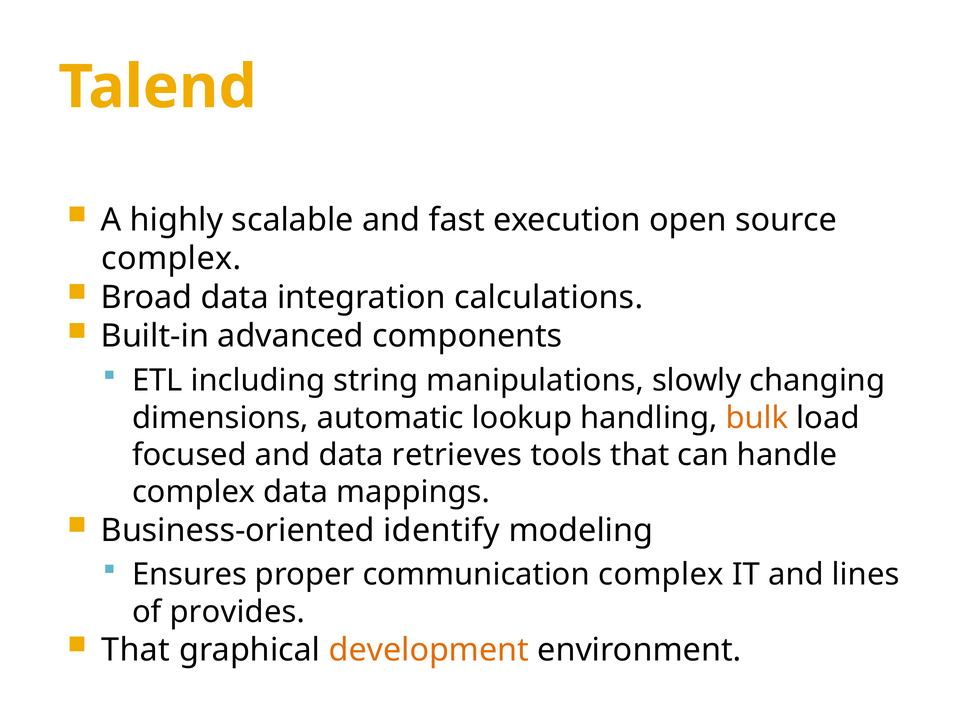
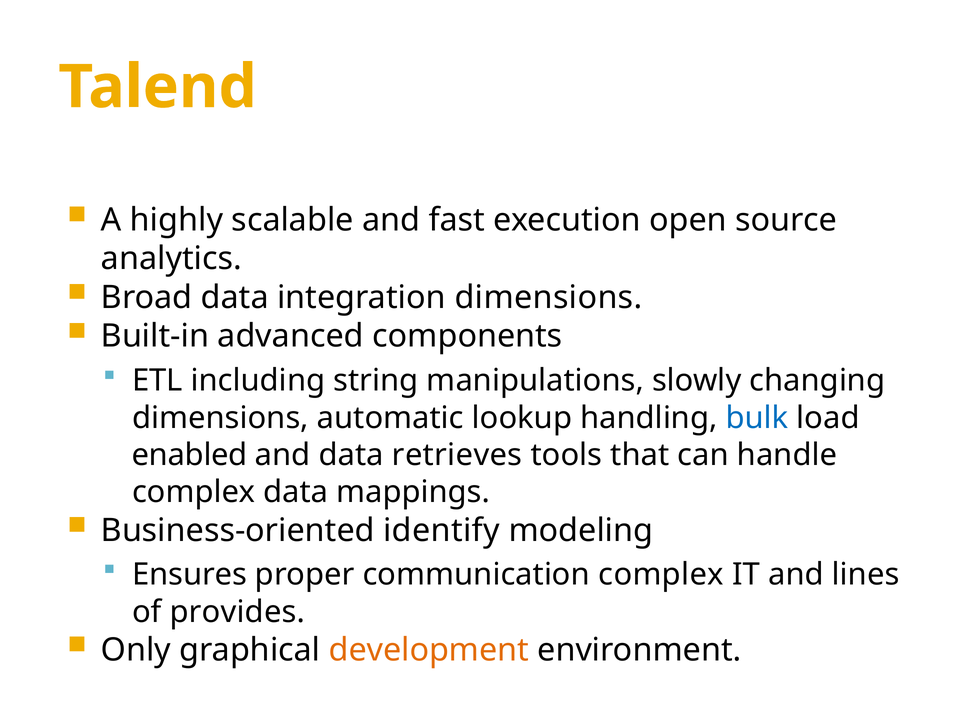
complex at (171, 259): complex -> analytics
integration calculations: calculations -> dimensions
bulk colour: orange -> blue
focused: focused -> enabled
That at (136, 650): That -> Only
